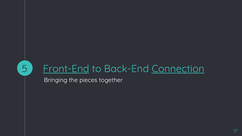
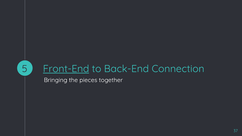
Connection underline: present -> none
